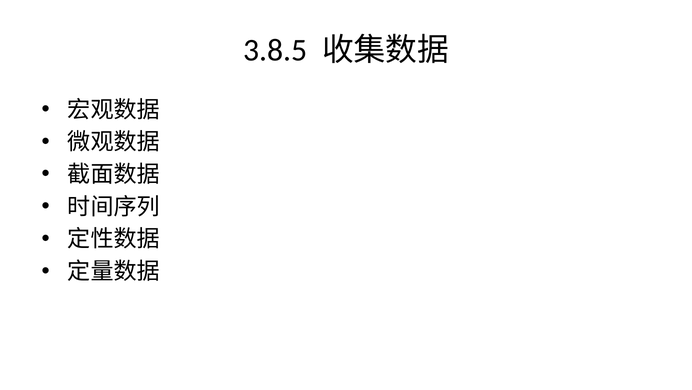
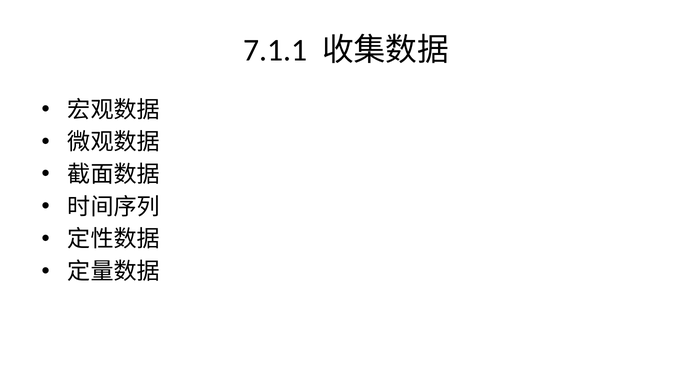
3.8.5: 3.8.5 -> 7.1.1
